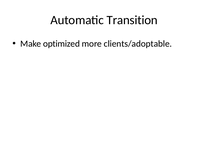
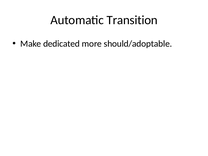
optimized: optimized -> dedicated
clients/adoptable: clients/adoptable -> should/adoptable
